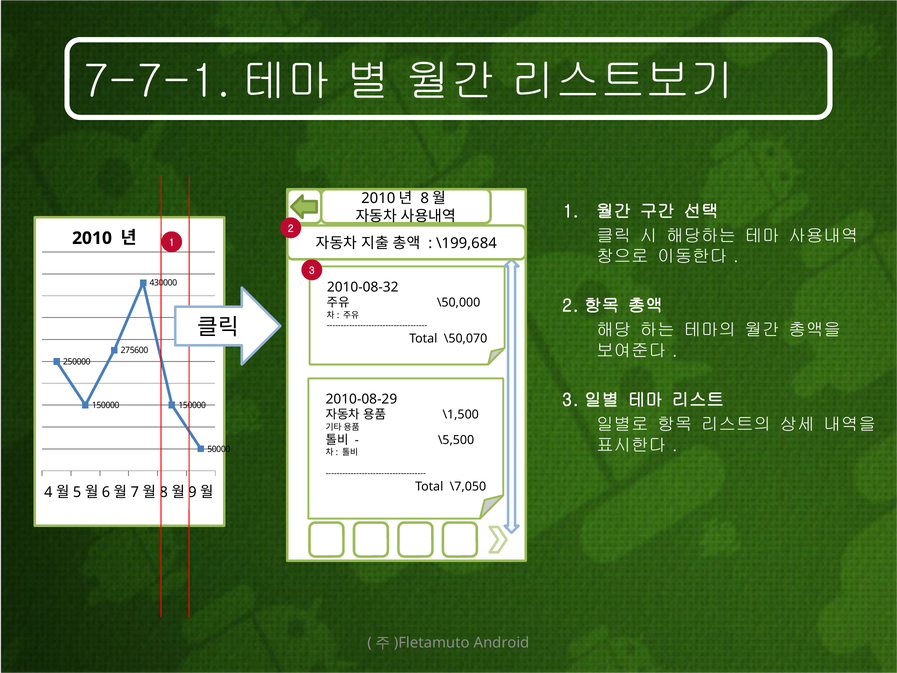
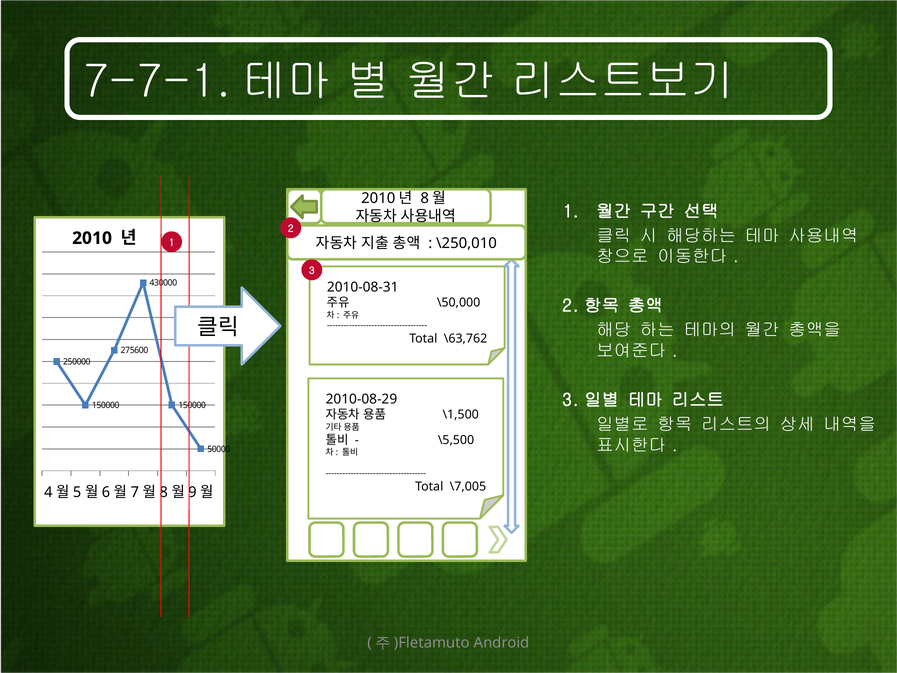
\199,684: \199,684 -> \250,010
2010-08-32: 2010-08-32 -> 2010-08-31
\50,070: \50,070 -> \63,762
\7,050: \7,050 -> \7,005
